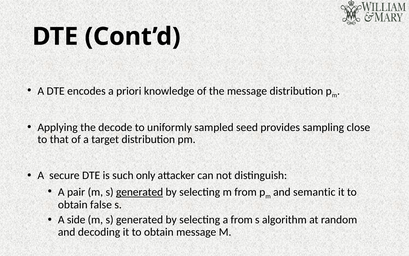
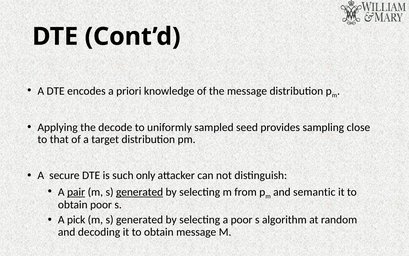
pair underline: none -> present
obtain false: false -> poor
side: side -> pick
a from: from -> poor
